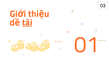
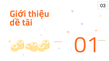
tài underline: present -> none
